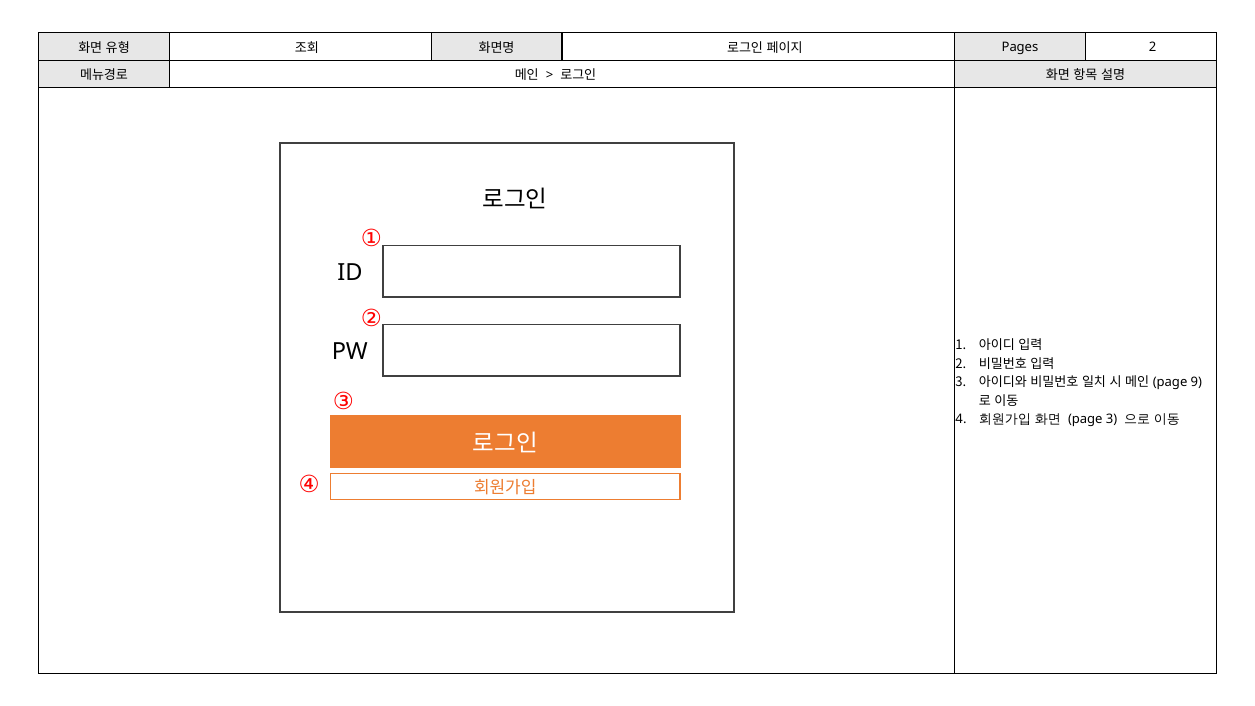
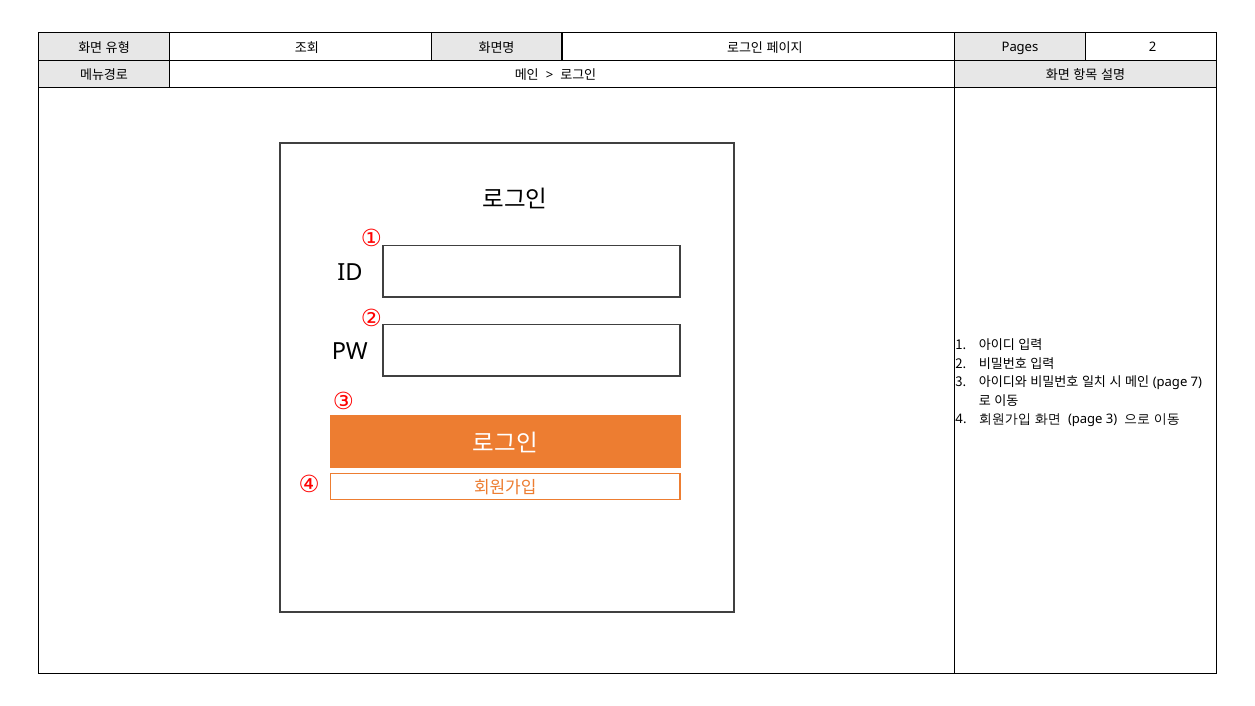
9: 9 -> 7
